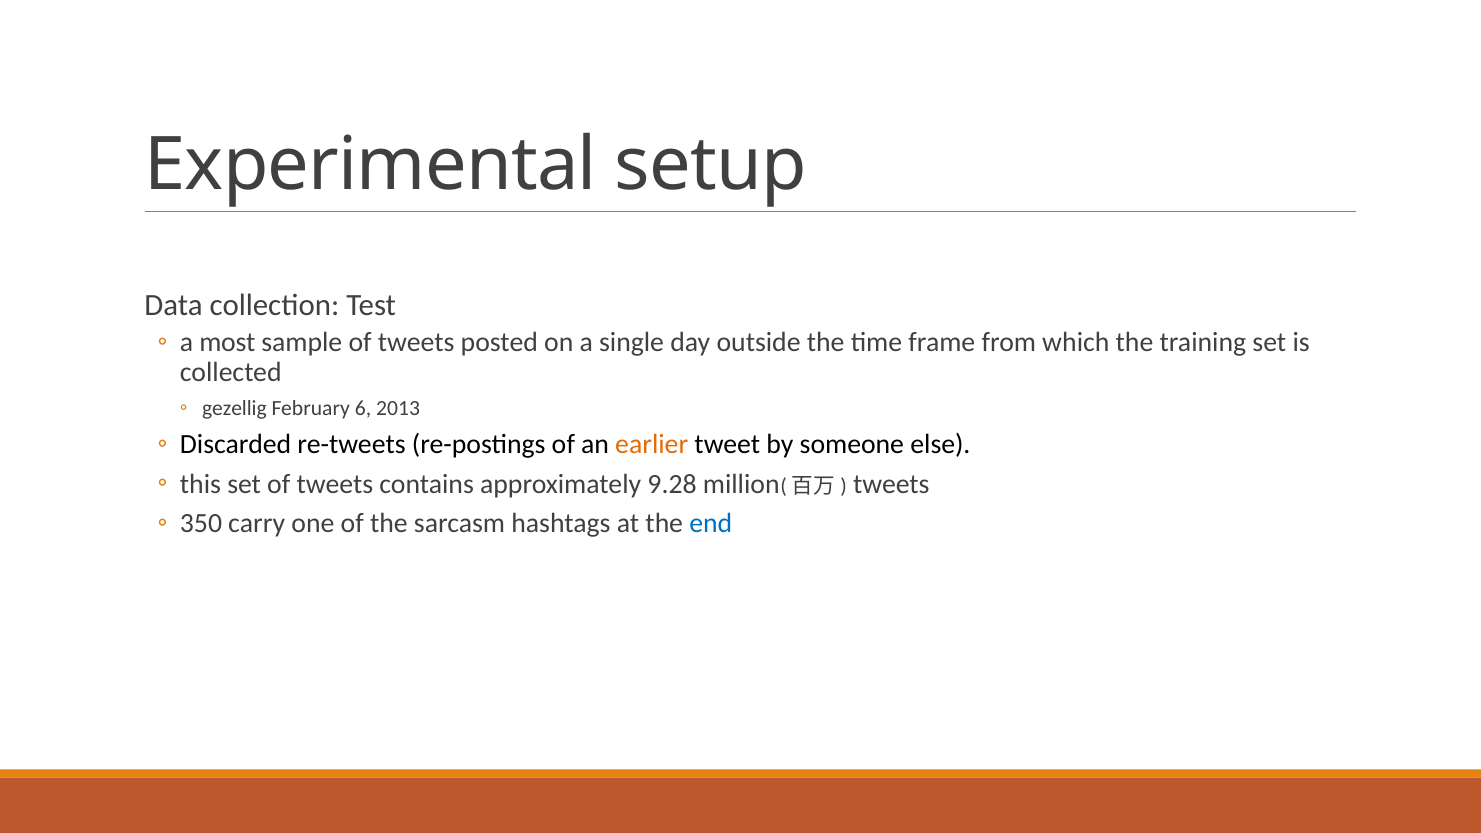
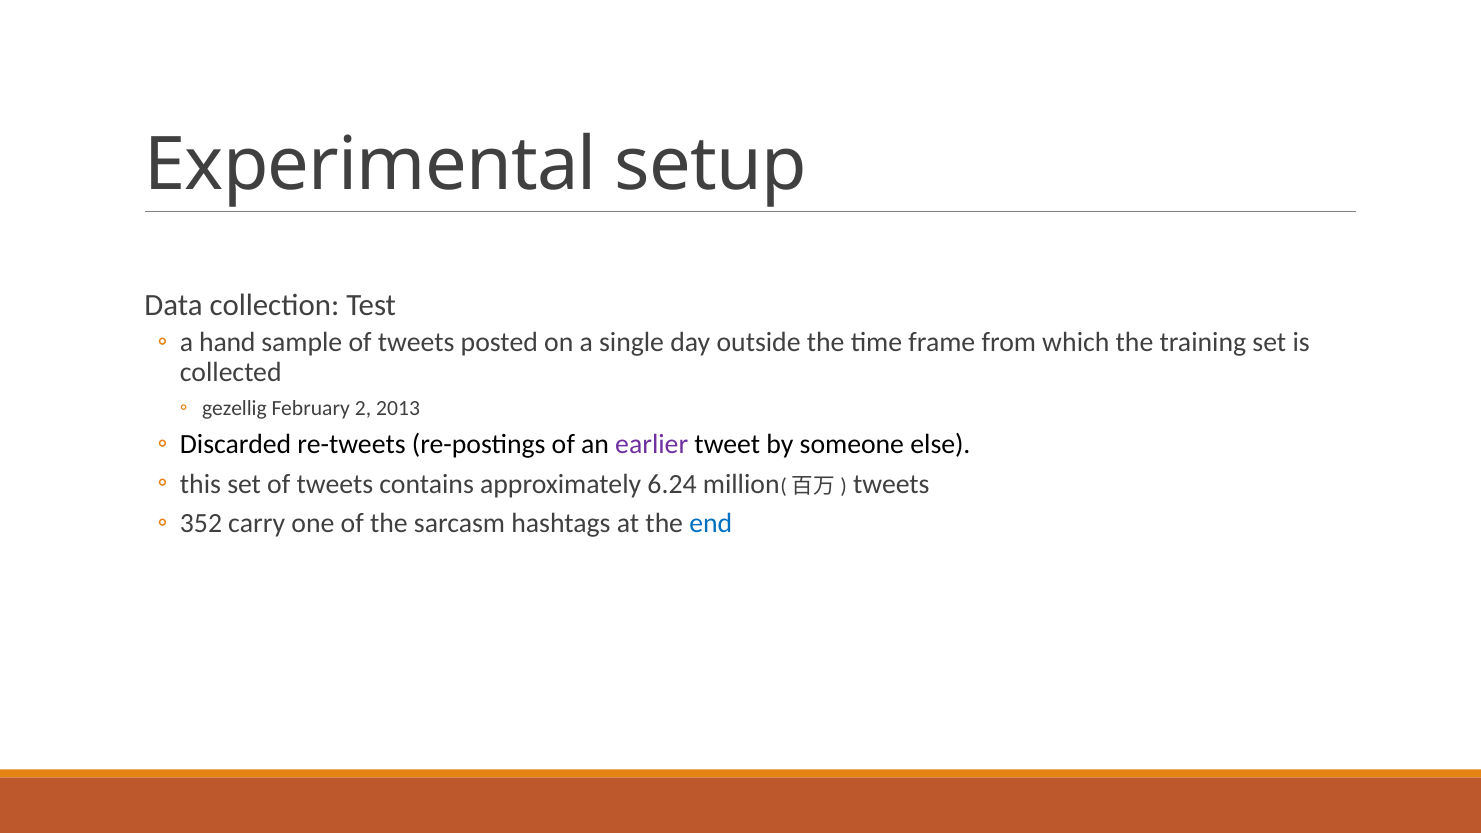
most: most -> hand
6: 6 -> 2
earlier colour: orange -> purple
9.28: 9.28 -> 6.24
350: 350 -> 352
